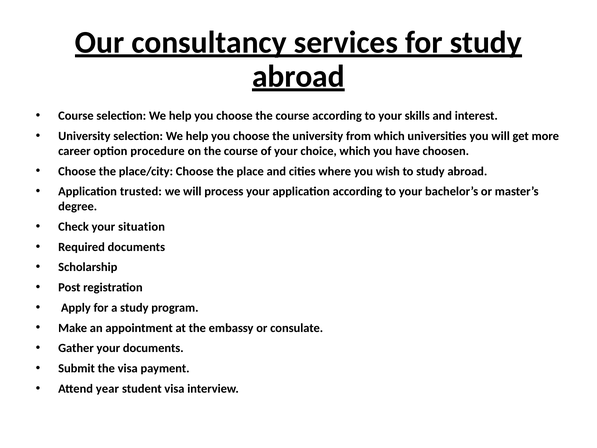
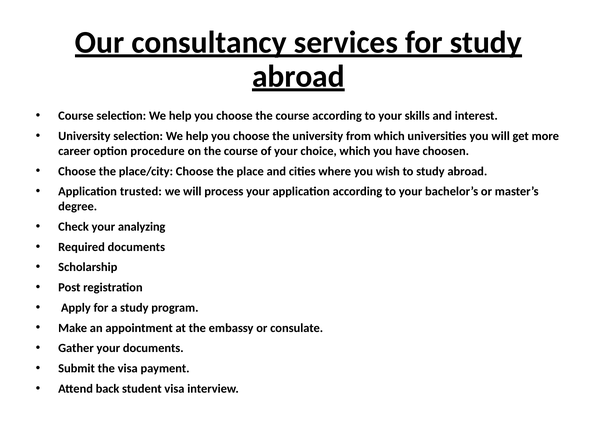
situation: situation -> analyzing
year: year -> back
